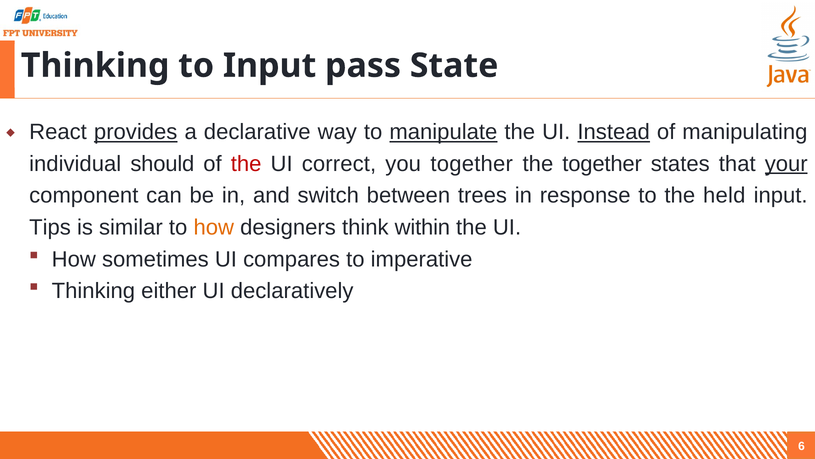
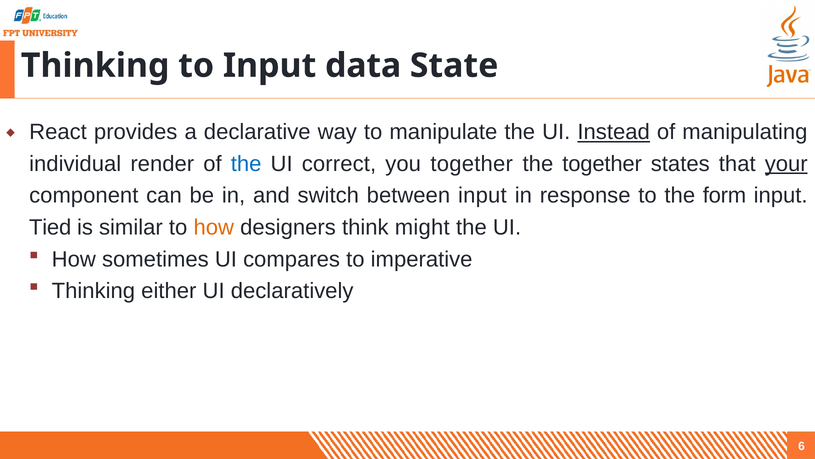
pass: pass -> data
provides underline: present -> none
manipulate underline: present -> none
should: should -> render
the at (246, 164) colour: red -> blue
between trees: trees -> input
held: held -> form
Tips: Tips -> Tied
within: within -> might
